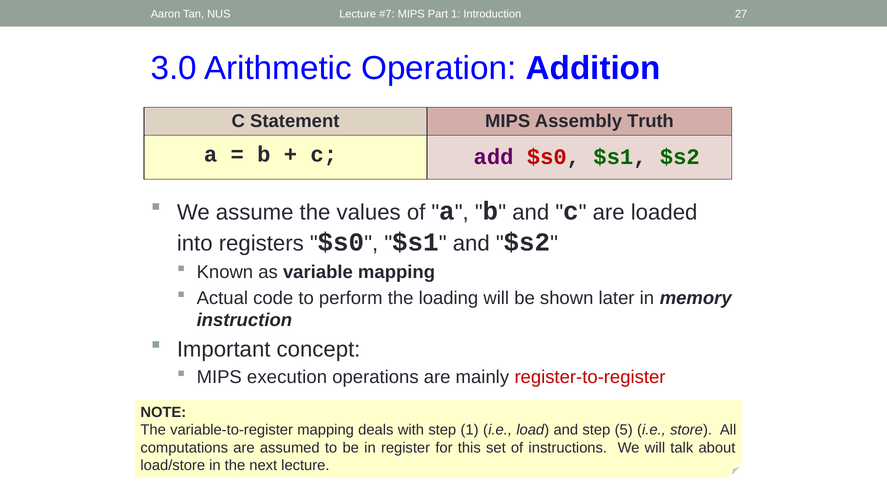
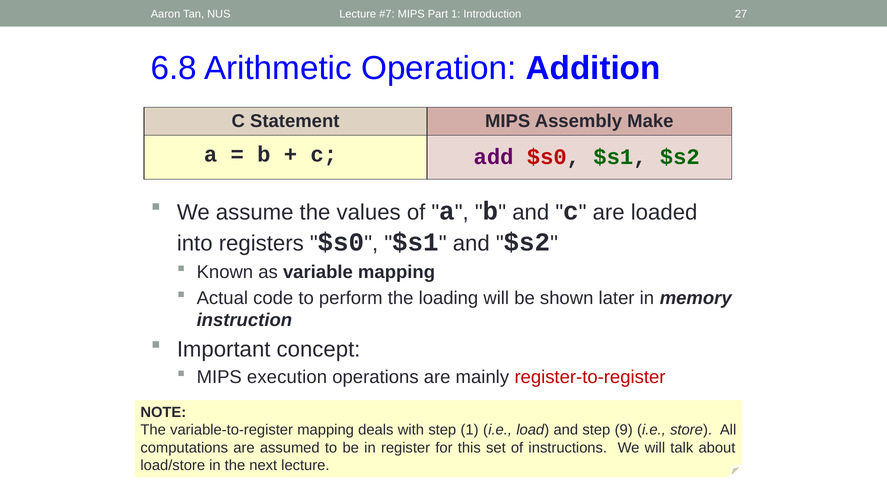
3.0: 3.0 -> 6.8
Truth: Truth -> Make
5: 5 -> 9
